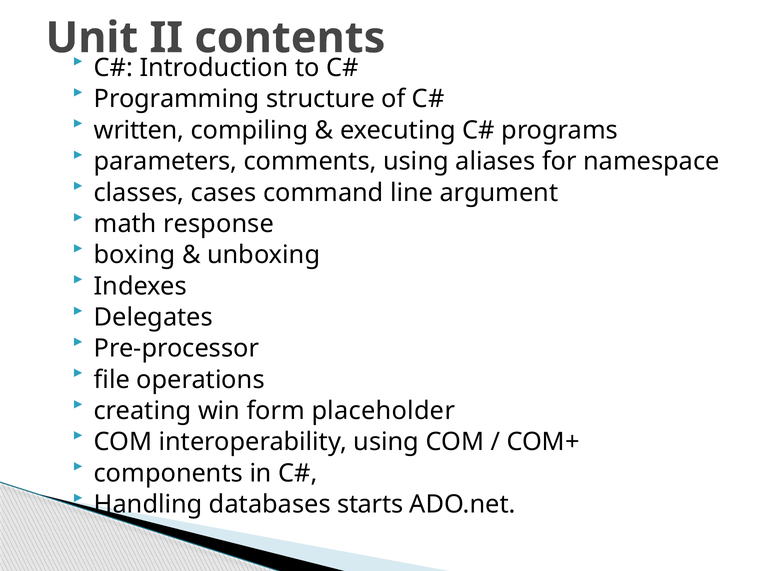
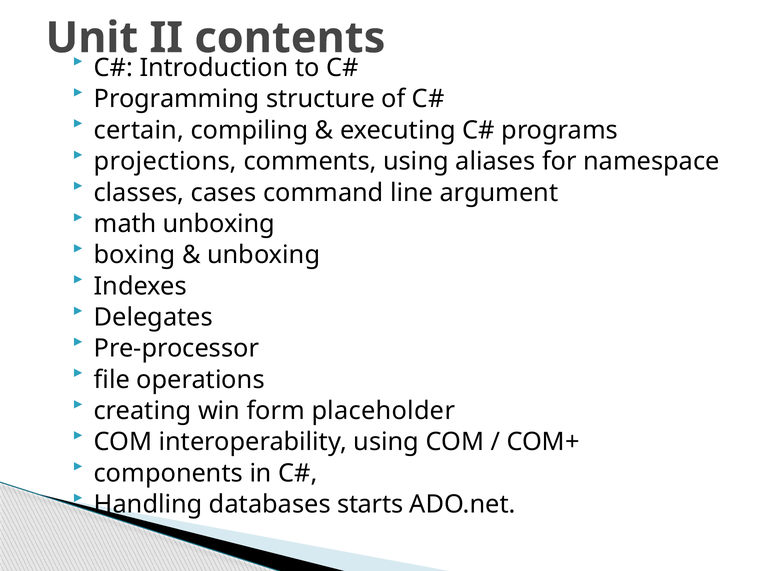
written: written -> certain
parameters: parameters -> projections
math response: response -> unboxing
